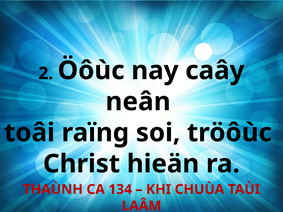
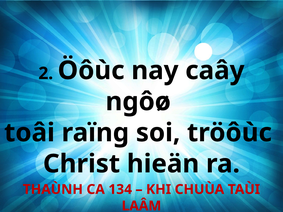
neân: neân -> ngôø
